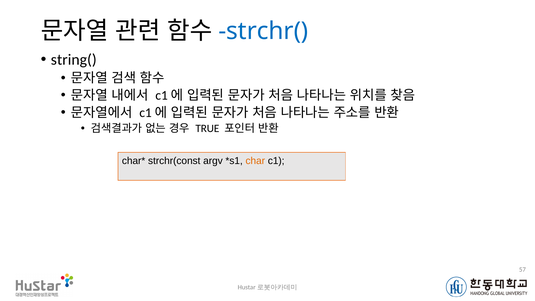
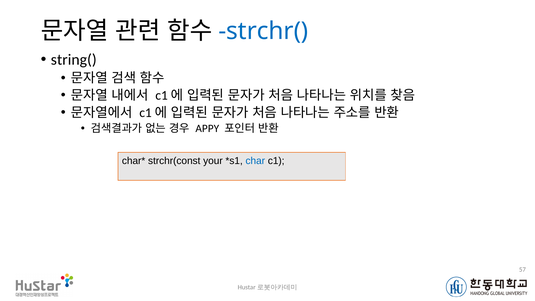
TRUE: TRUE -> APPY
argv: argv -> your
char colour: orange -> blue
